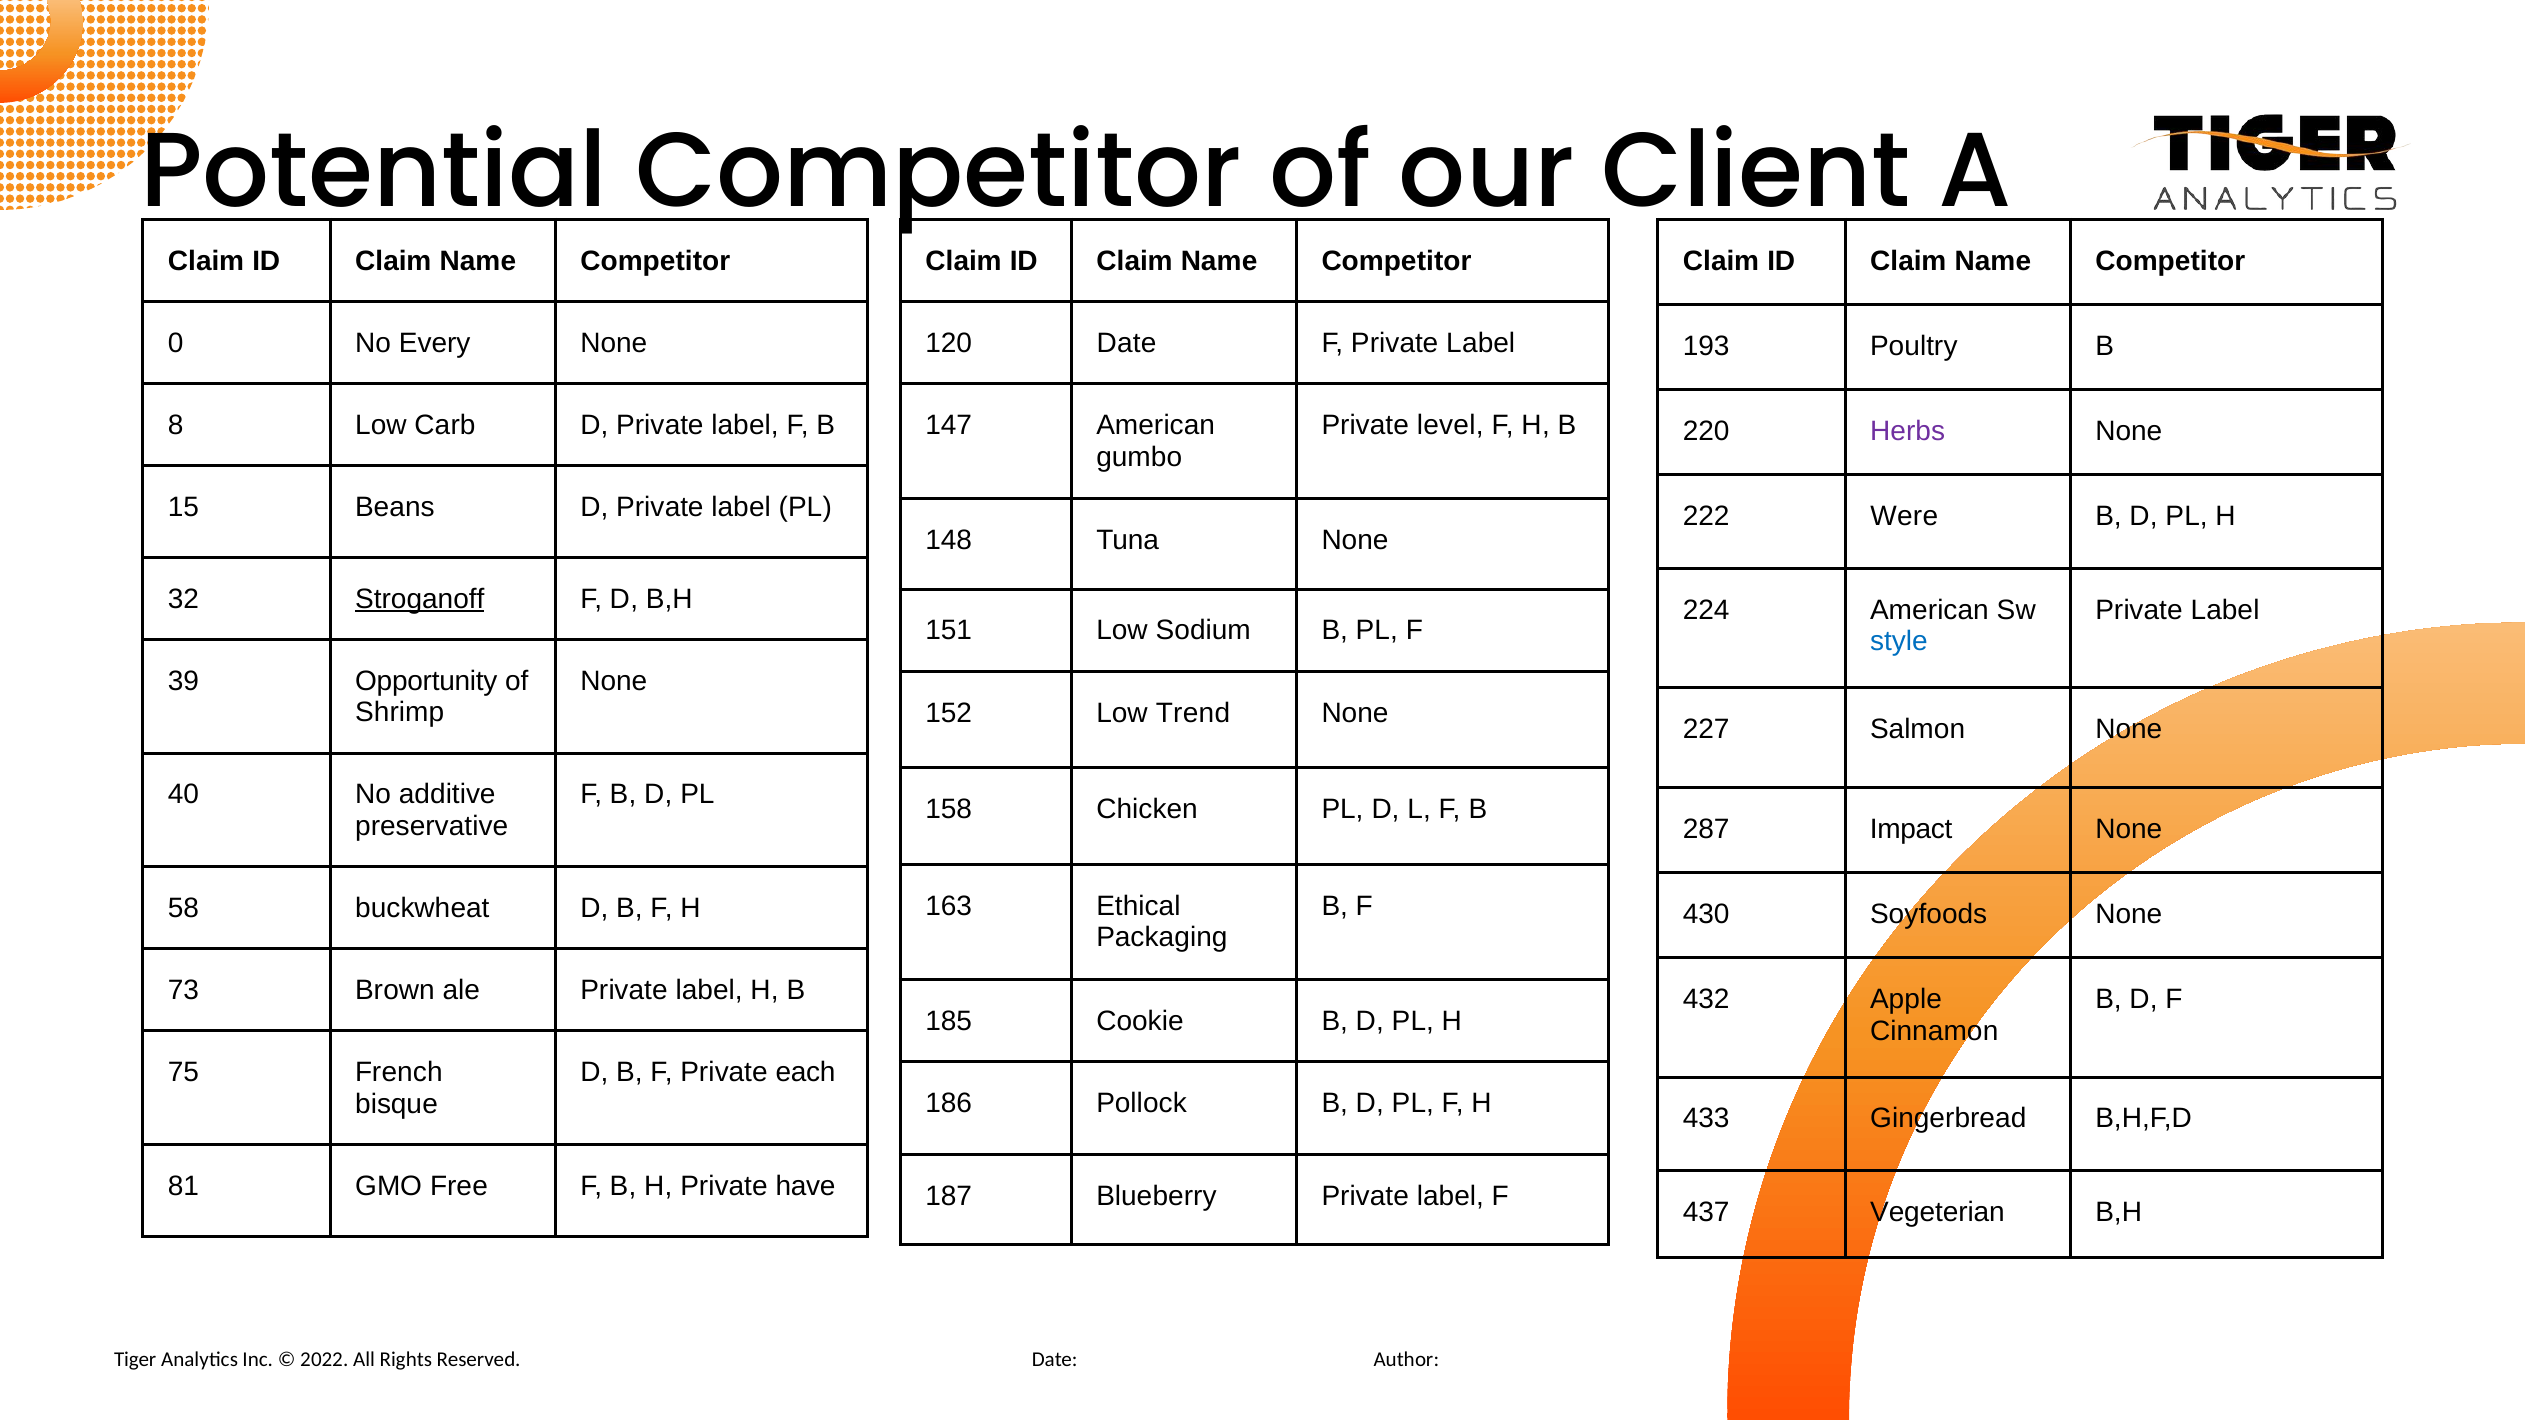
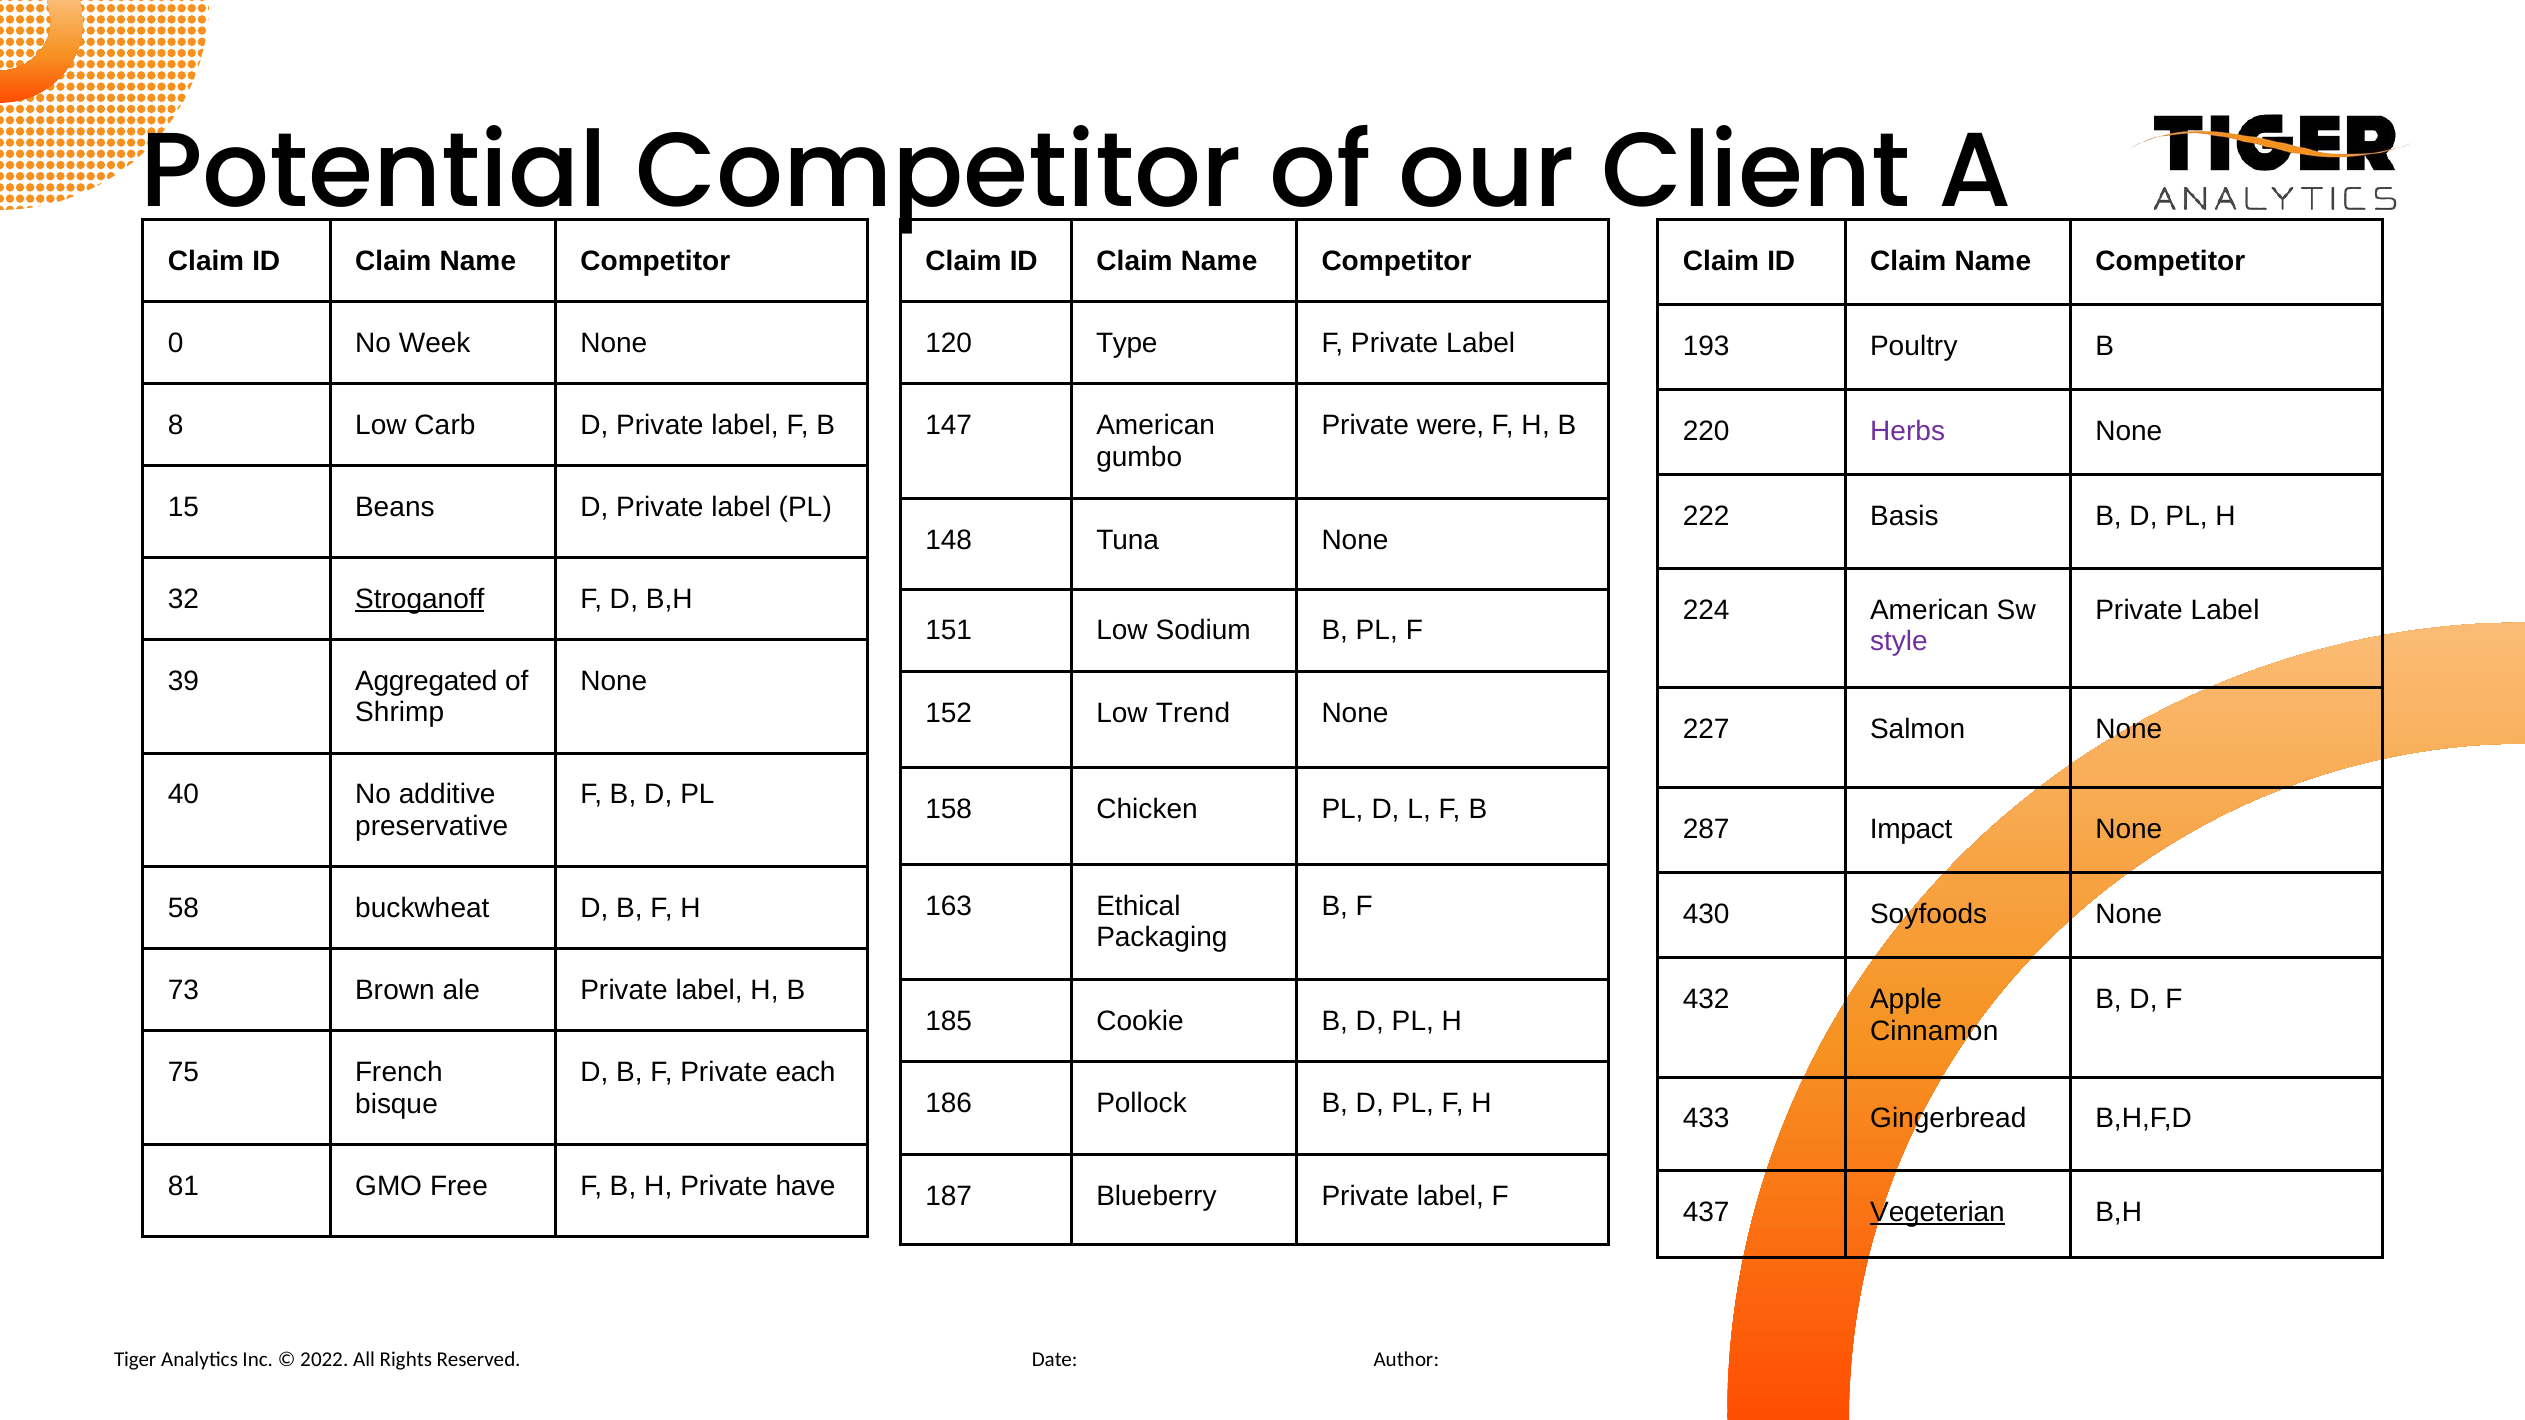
Every: Every -> Week
120 Date: Date -> Type
level: level -> were
Were: Were -> Basis
style colour: blue -> purple
Opportunity: Opportunity -> Aggregated
Vegeterian underline: none -> present
